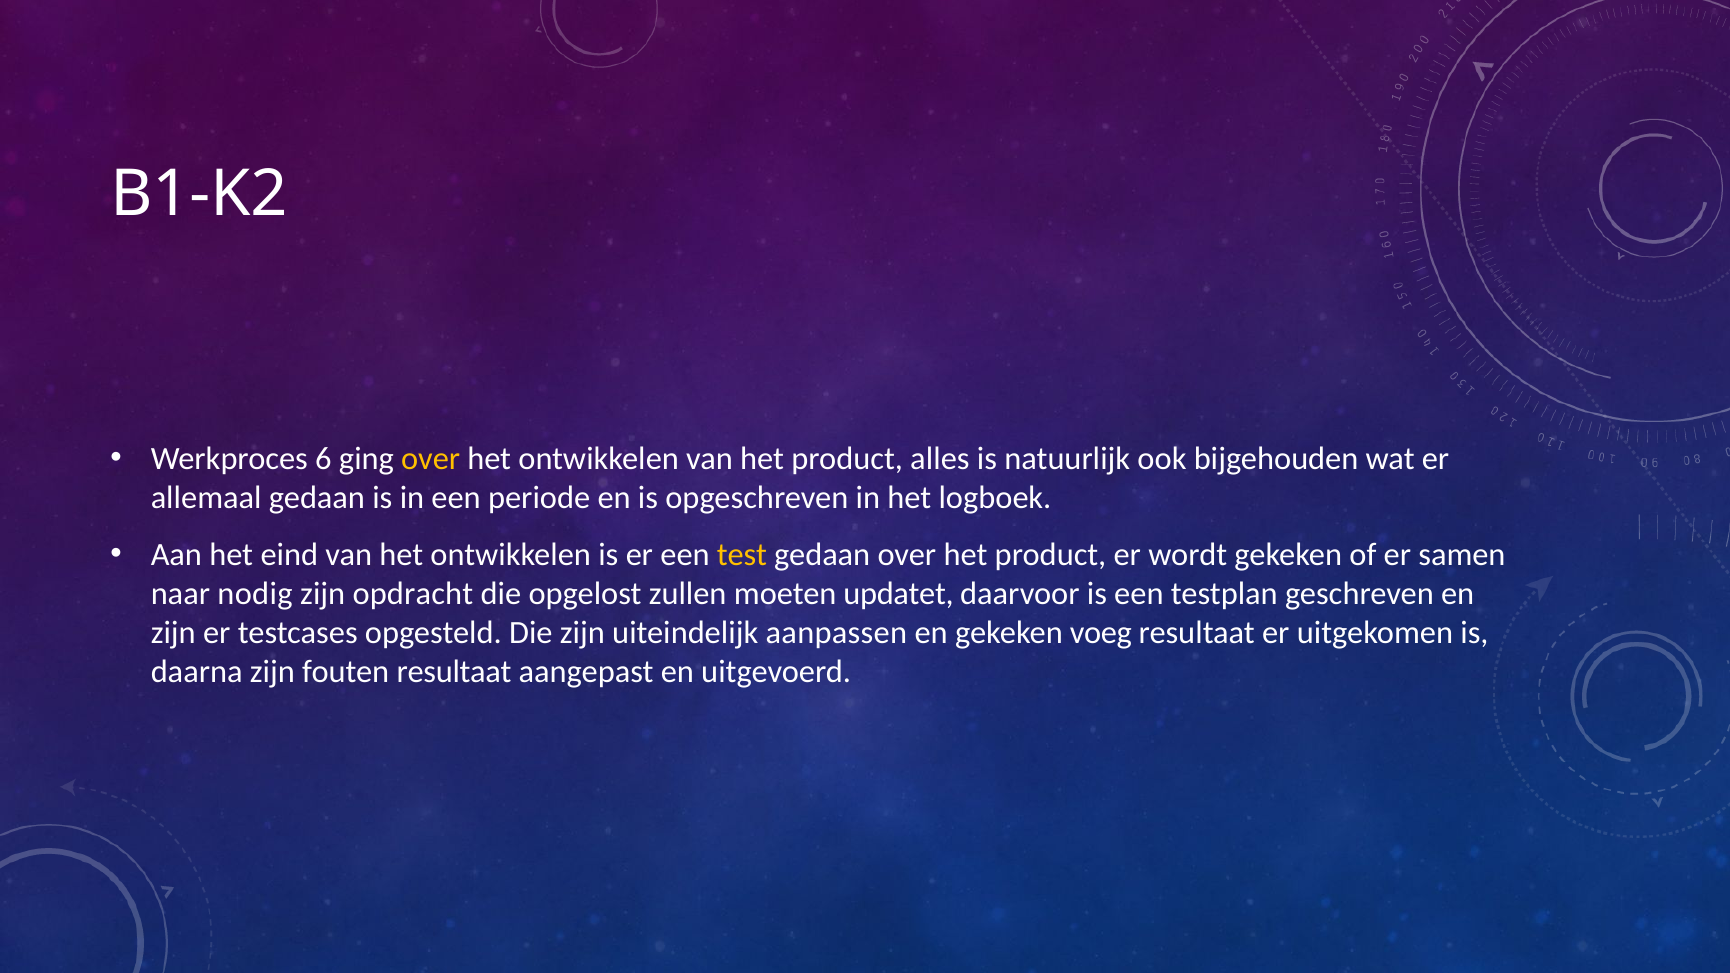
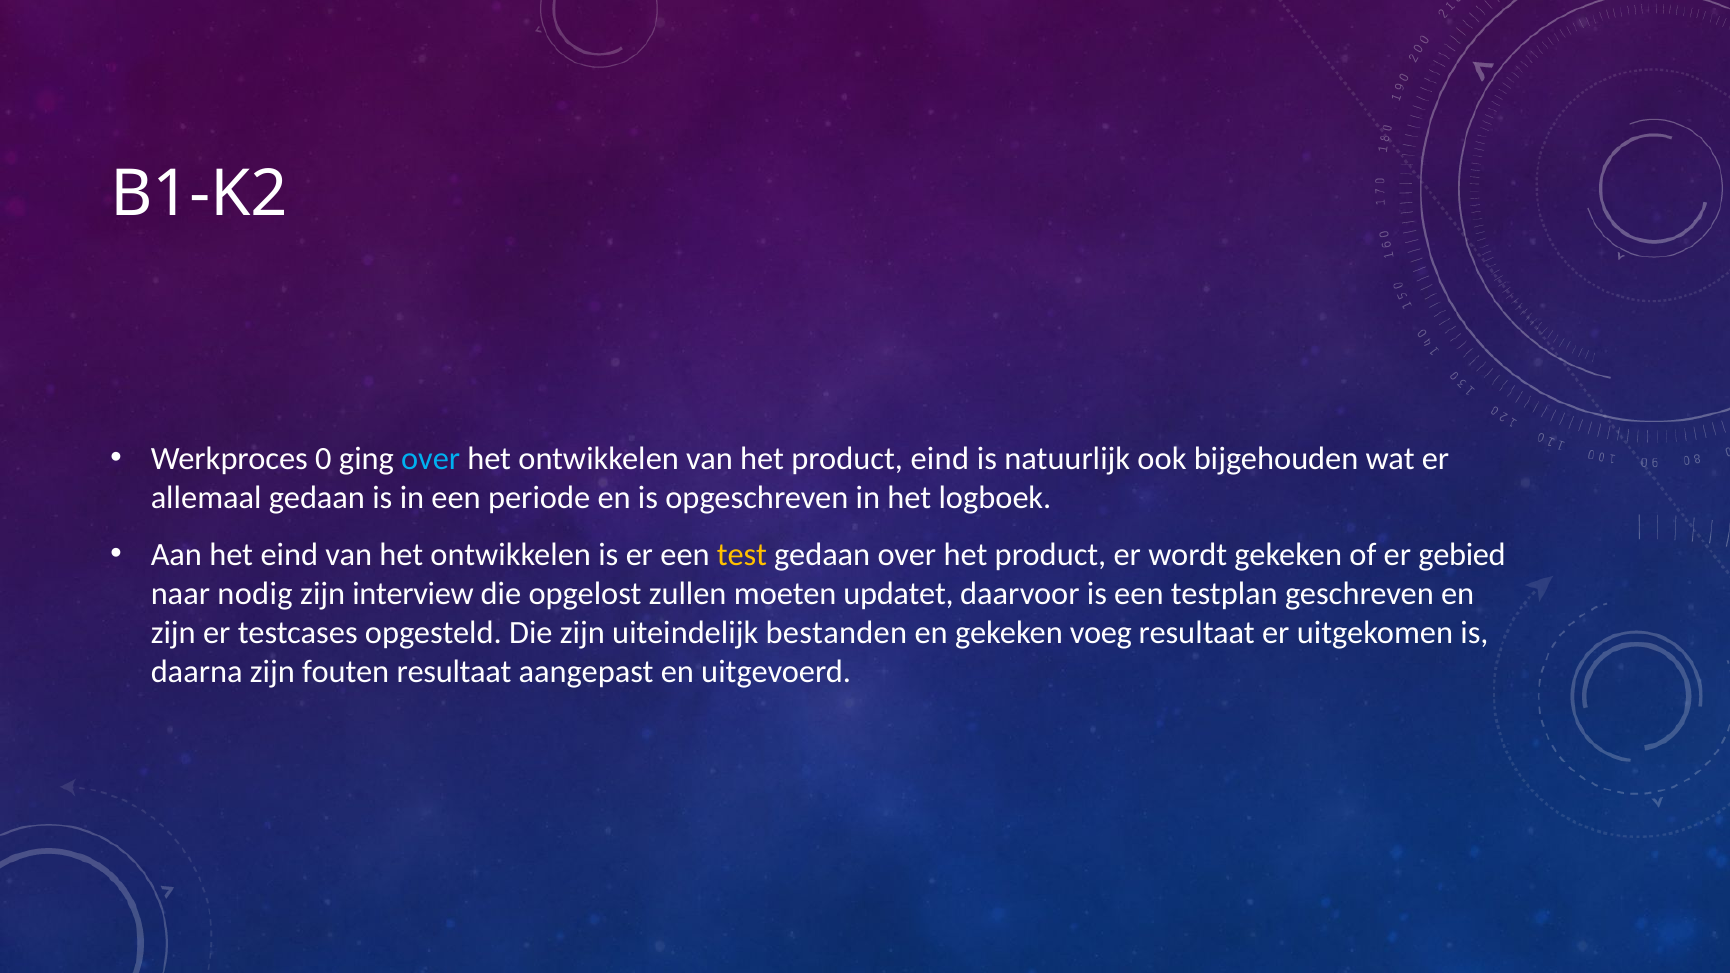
6: 6 -> 0
over at (431, 459) colour: yellow -> light blue
product alles: alles -> eind
samen: samen -> gebied
opdracht: opdracht -> interview
aanpassen: aanpassen -> bestanden
